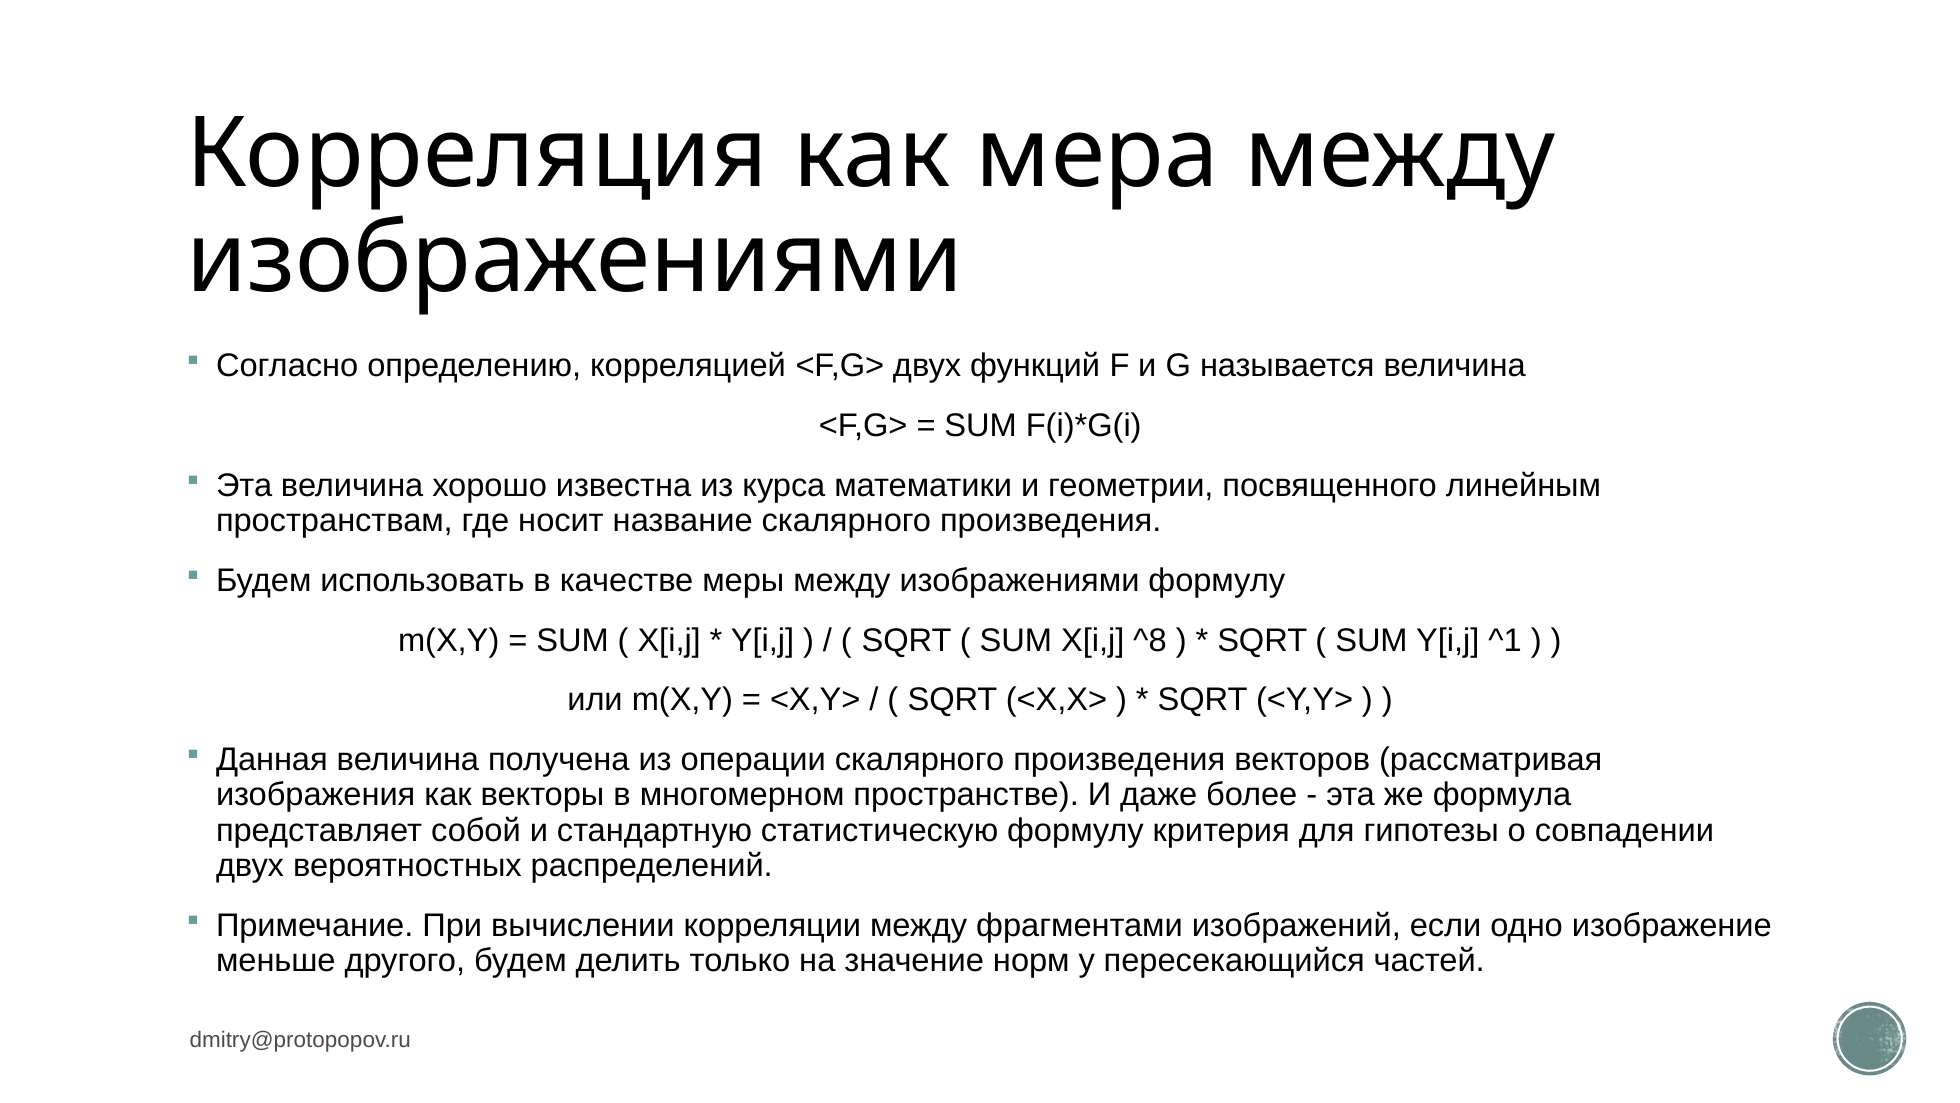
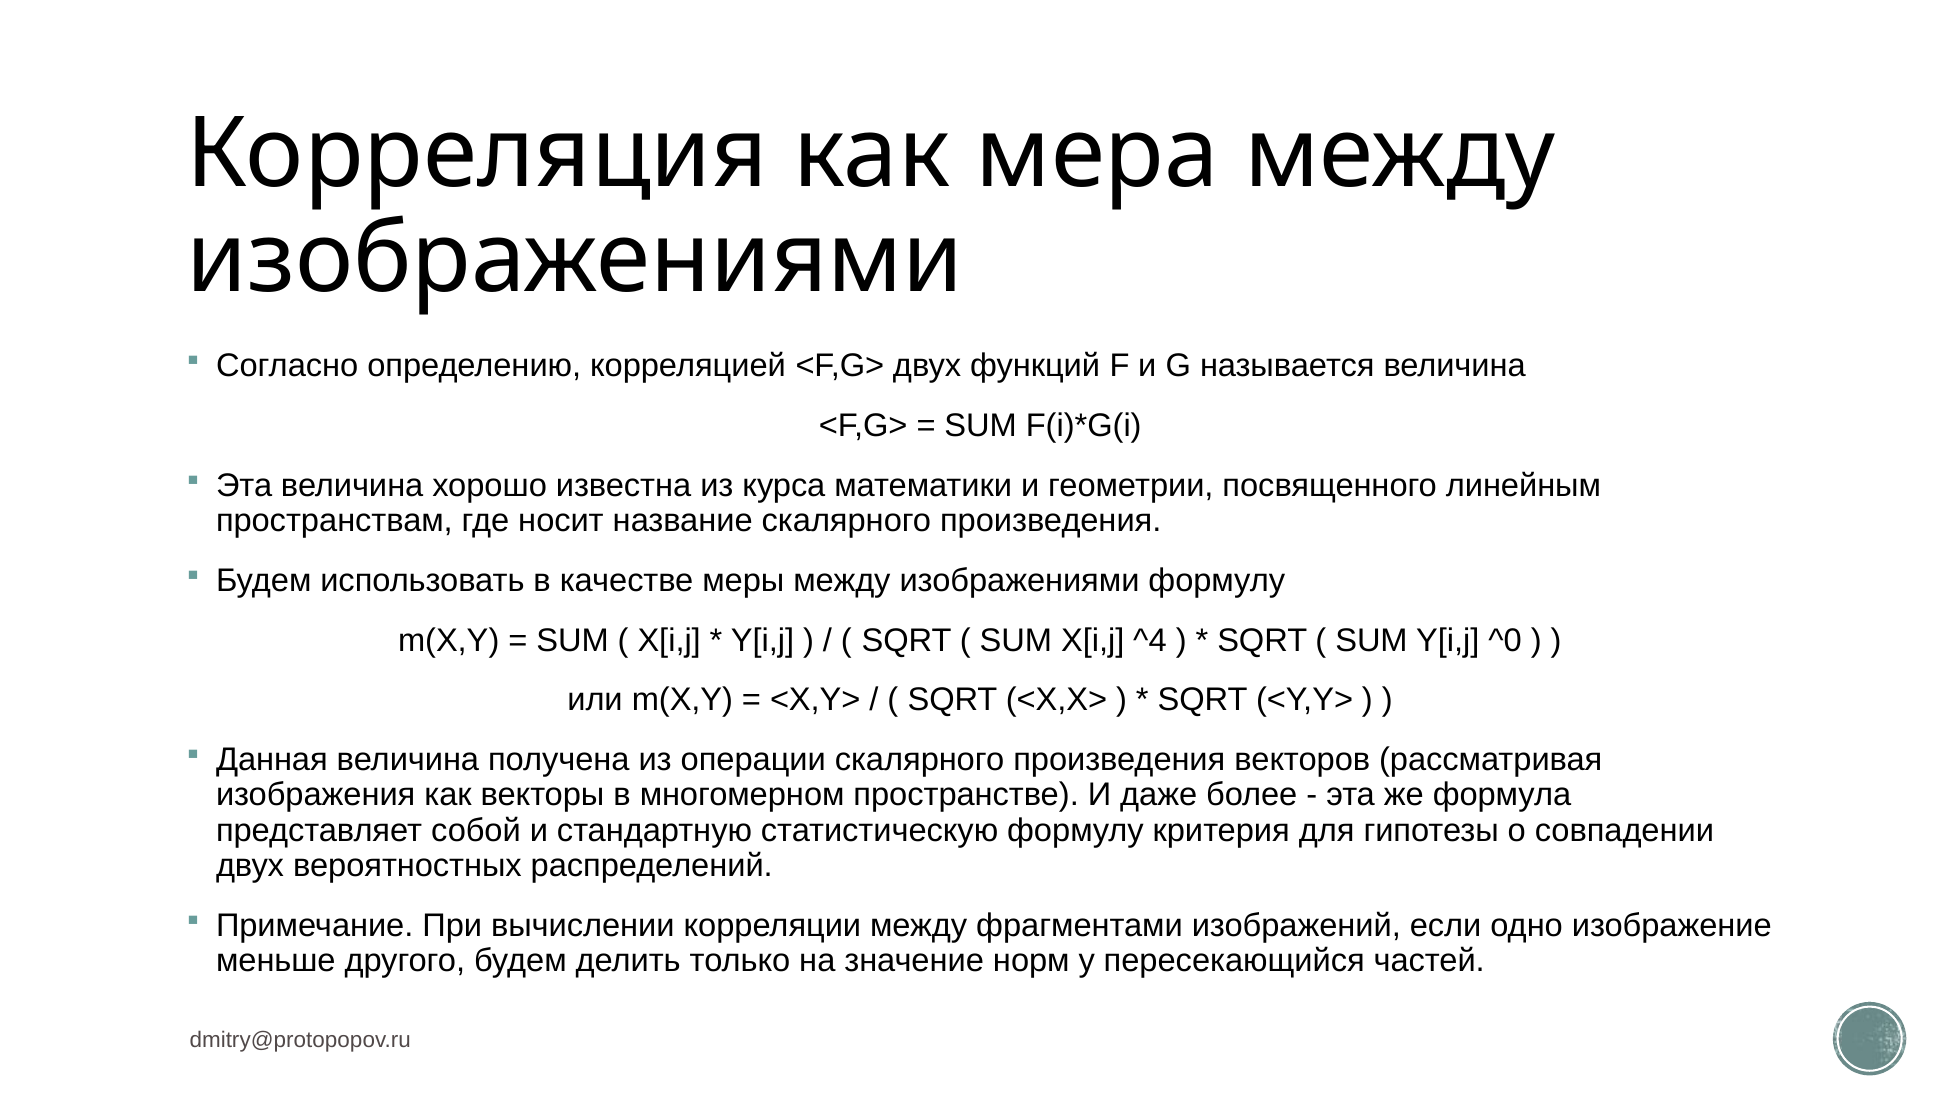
^8: ^8 -> ^4
^1: ^1 -> ^0
